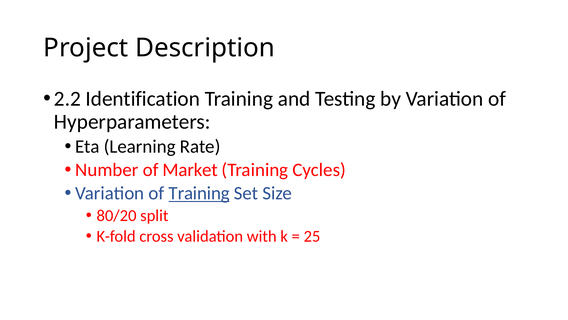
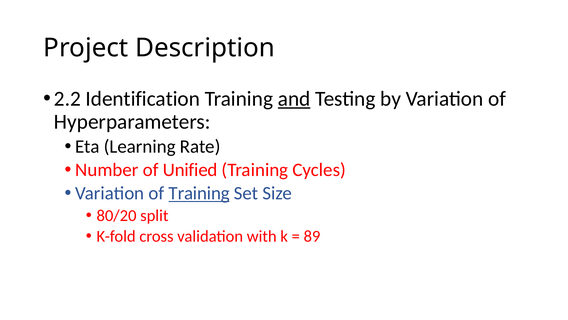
and underline: none -> present
Market: Market -> Unified
25: 25 -> 89
